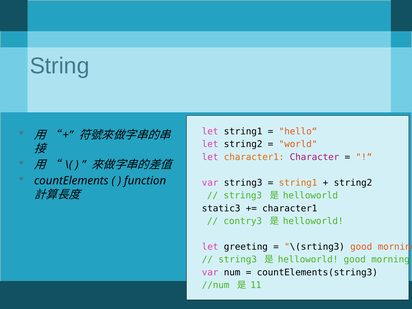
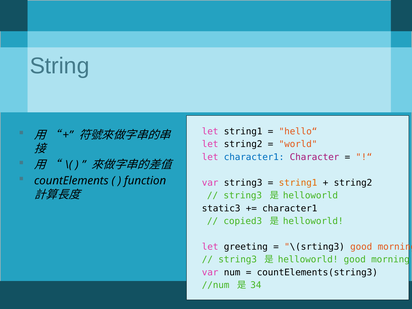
character1 at (254, 157) colour: orange -> blue
contry3: contry3 -> copied3
11: 11 -> 34
